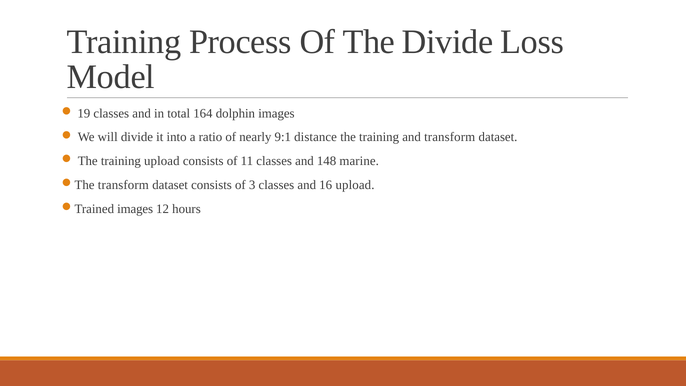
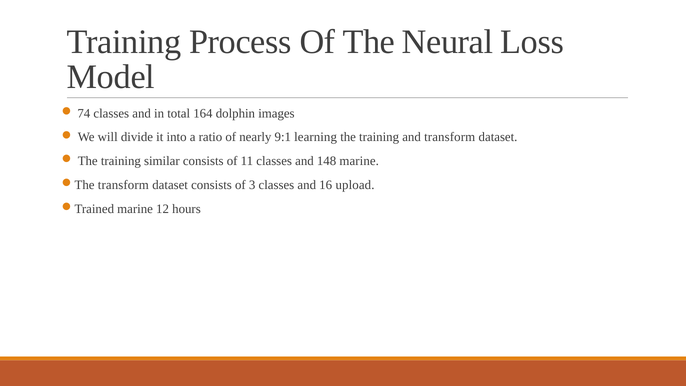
The Divide: Divide -> Neural
19: 19 -> 74
distance: distance -> learning
training upload: upload -> similar
images at (135, 209): images -> marine
